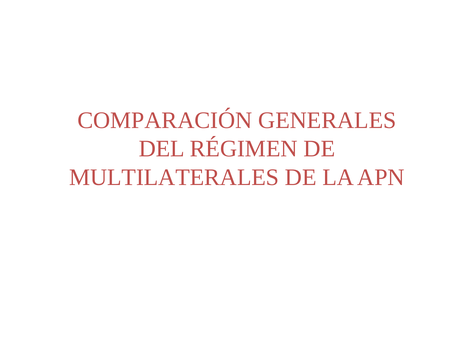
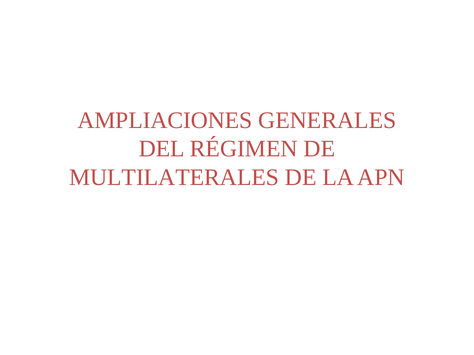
COMPARACIÓN: COMPARACIÓN -> AMPLIACIONES
